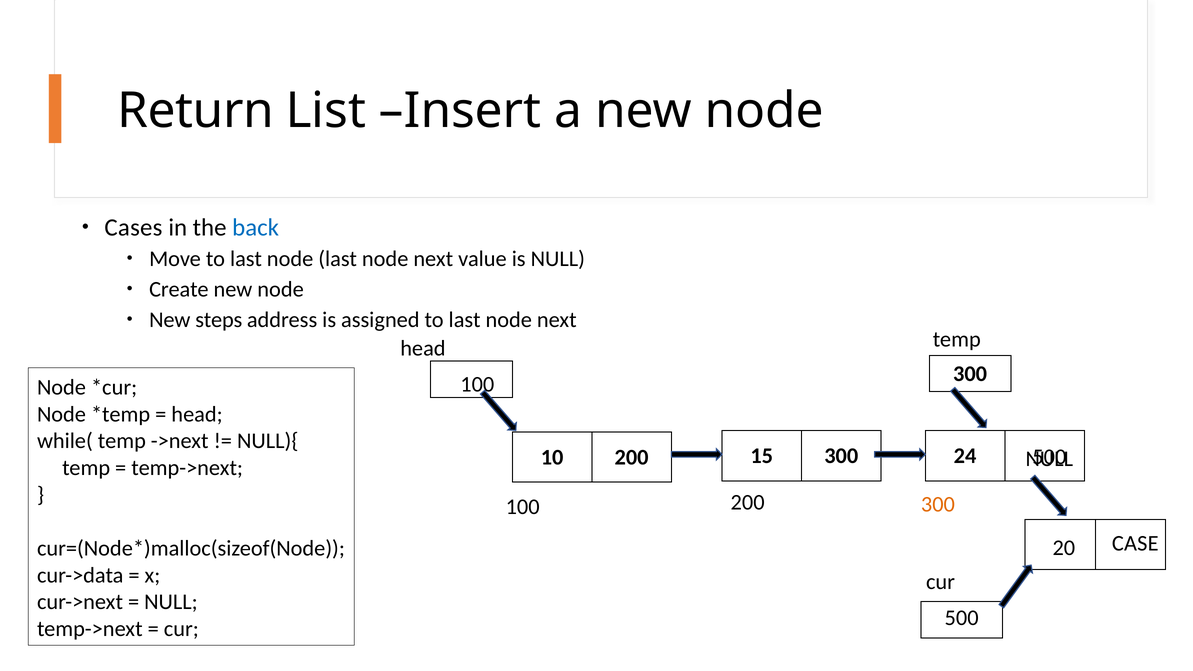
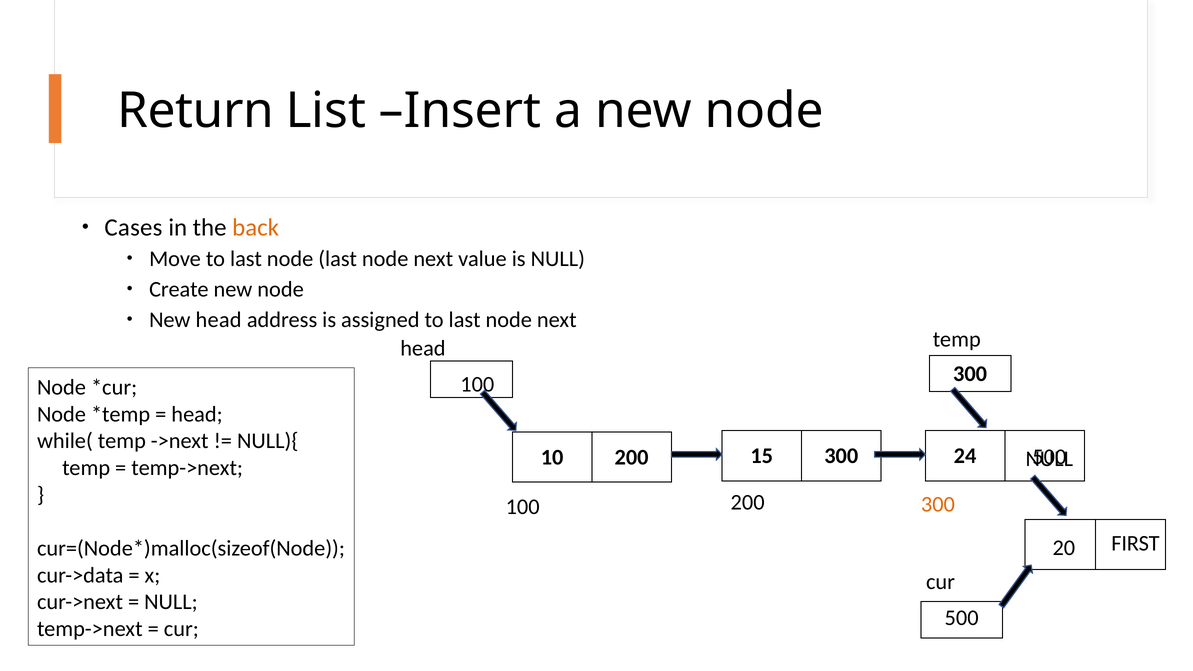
back colour: blue -> orange
New steps: steps -> head
CASE: CASE -> FIRST
